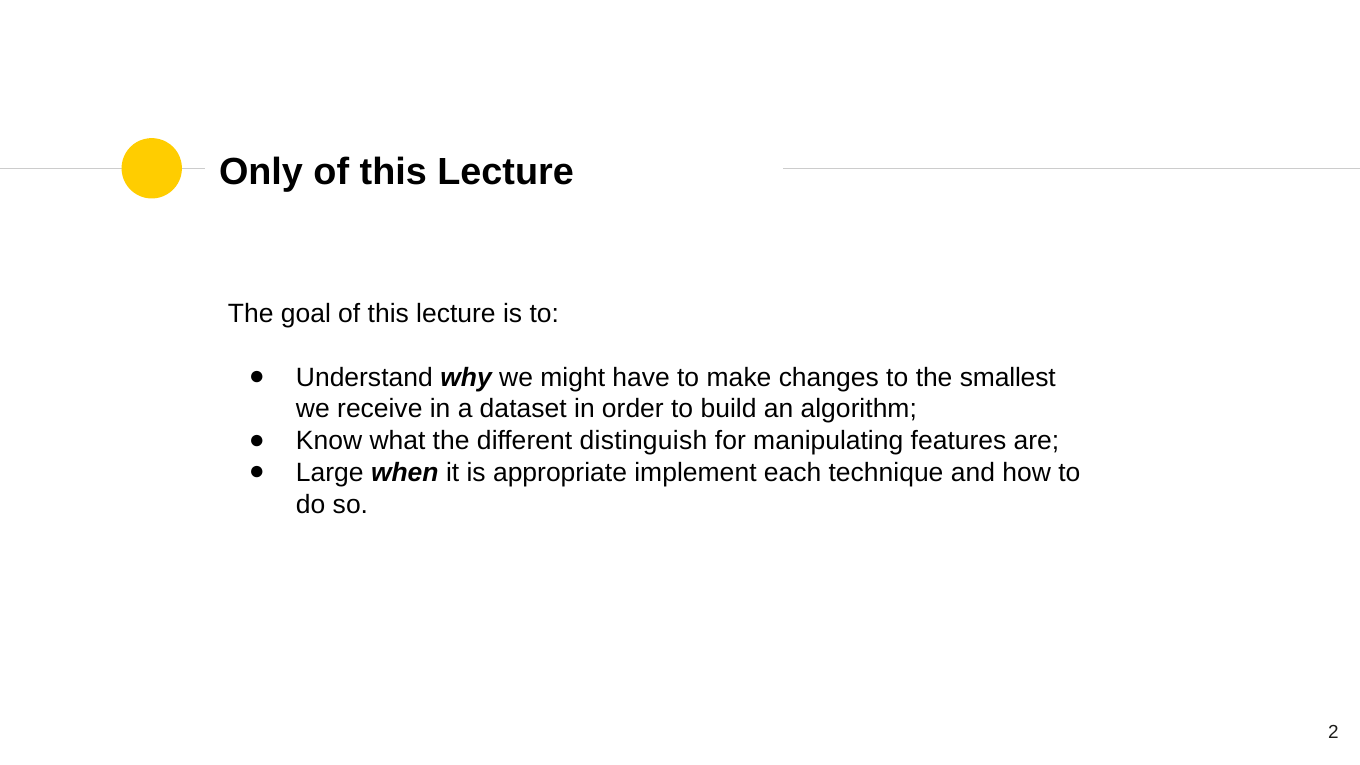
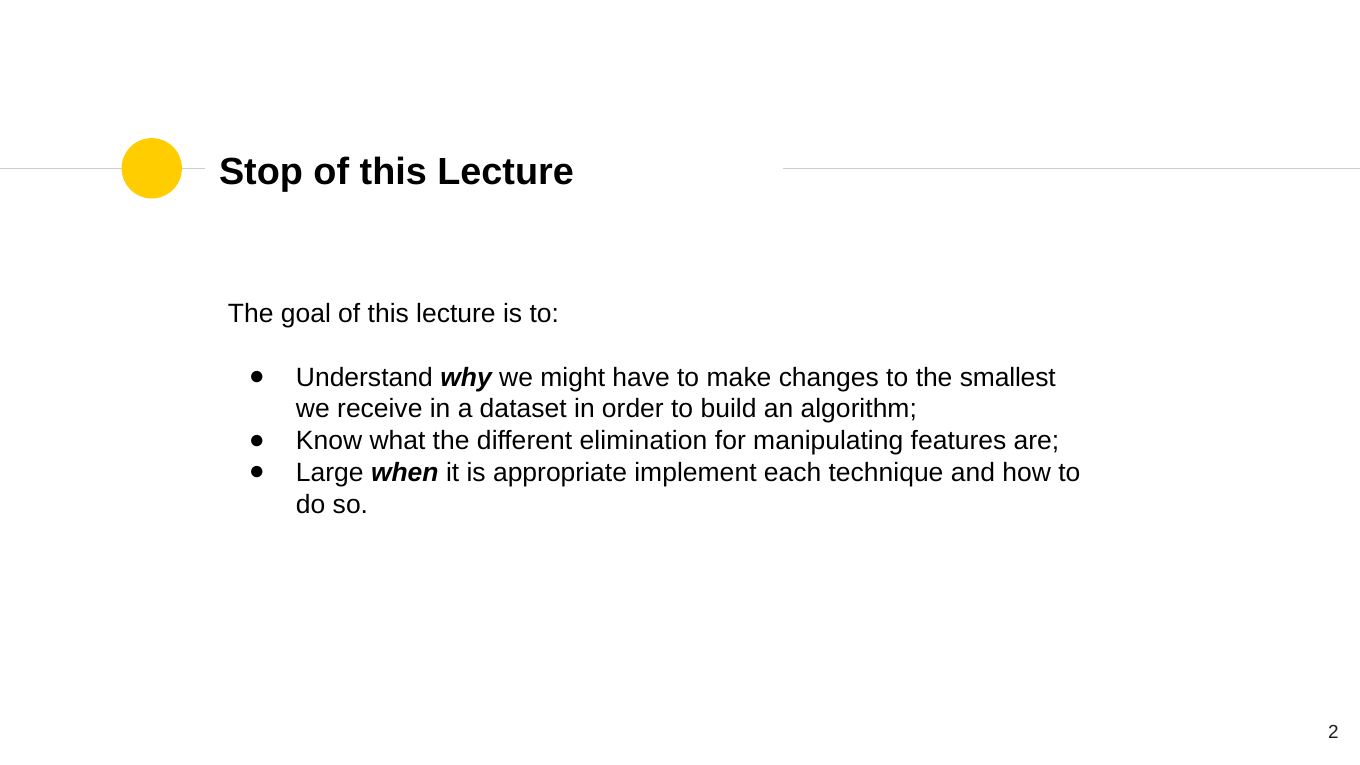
Only: Only -> Stop
distinguish: distinguish -> elimination
